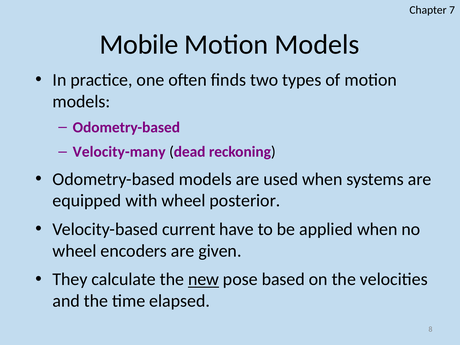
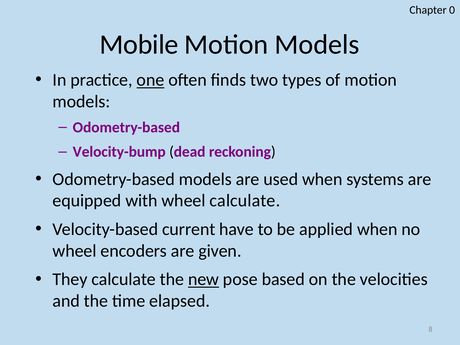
7: 7 -> 0
one underline: none -> present
Velocity-many: Velocity-many -> Velocity-bump
wheel posterior: posterior -> calculate
